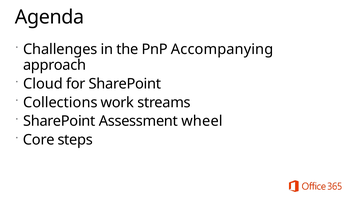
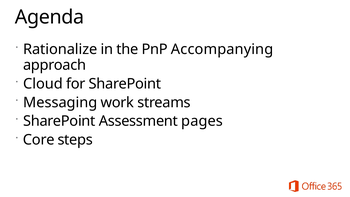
Challenges: Challenges -> Rationalize
Collections: Collections -> Messaging
wheel: wheel -> pages
